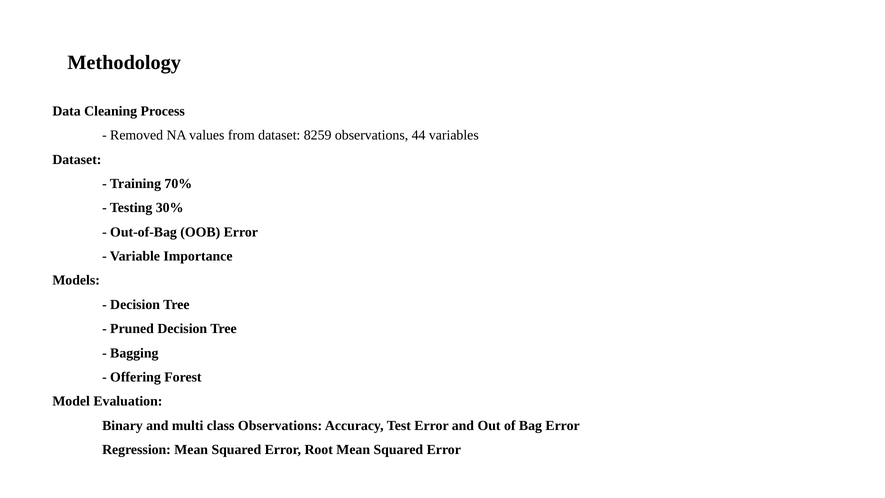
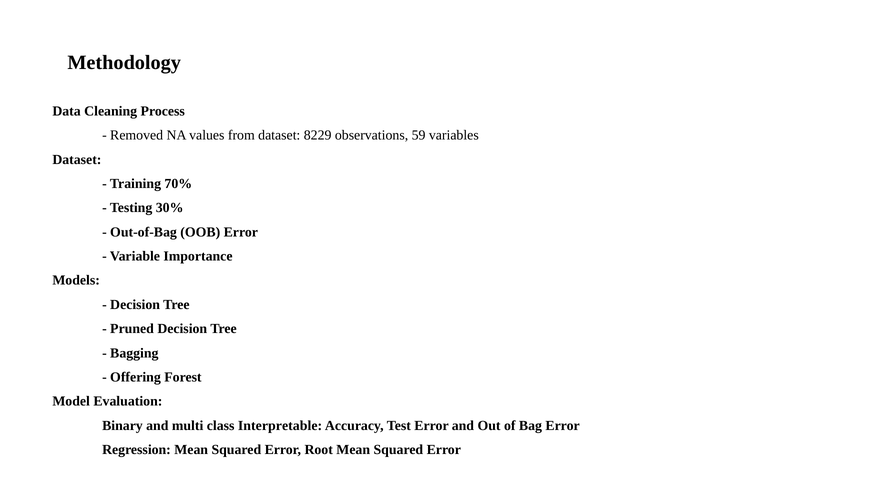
8259: 8259 -> 8229
44: 44 -> 59
class Observations: Observations -> Interpretable
